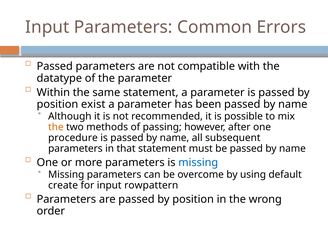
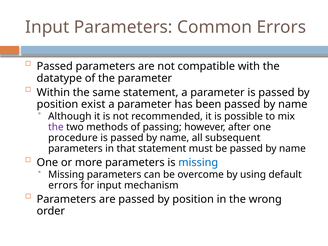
the at (56, 127) colour: orange -> purple
create at (63, 185): create -> errors
rowpattern: rowpattern -> mechanism
